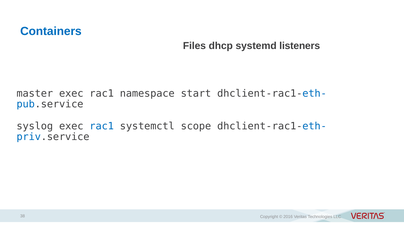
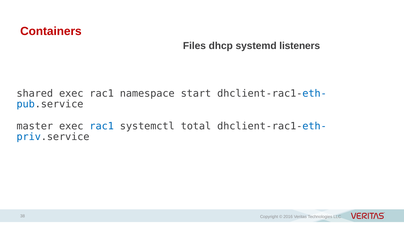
Containers colour: blue -> red
master: master -> shared
syslog: syslog -> master
scope: scope -> total
